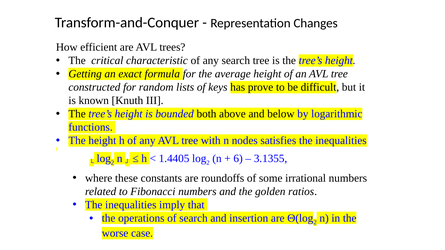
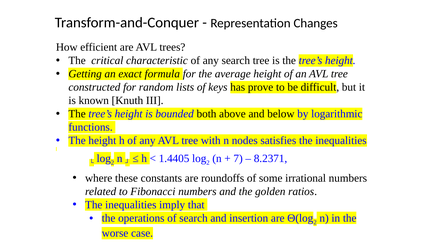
6: 6 -> 7
3.1355: 3.1355 -> 8.2371
